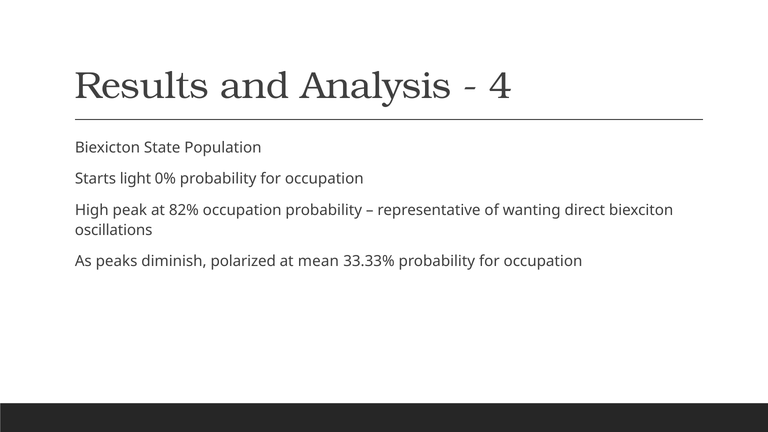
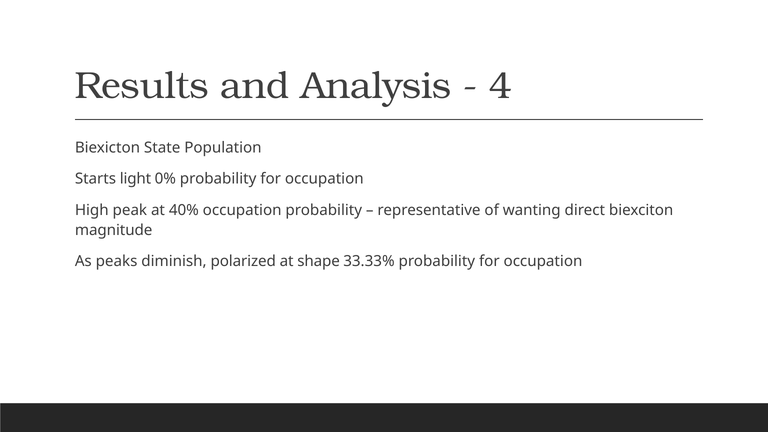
82%: 82% -> 40%
oscillations: oscillations -> magnitude
mean: mean -> shape
